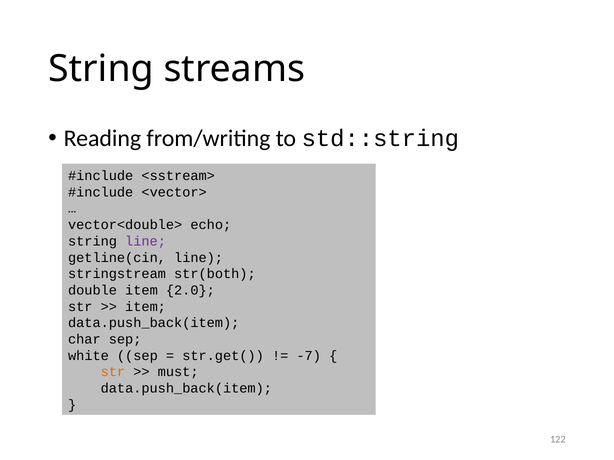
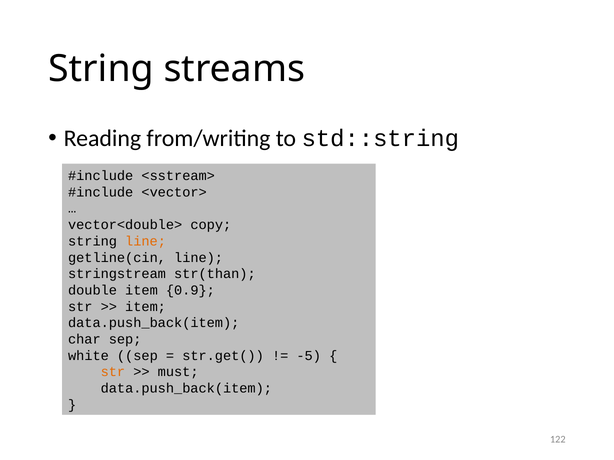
echo: echo -> copy
line at (146, 241) colour: purple -> orange
str(both: str(both -> str(than
2.0: 2.0 -> 0.9
-7: -7 -> -5
